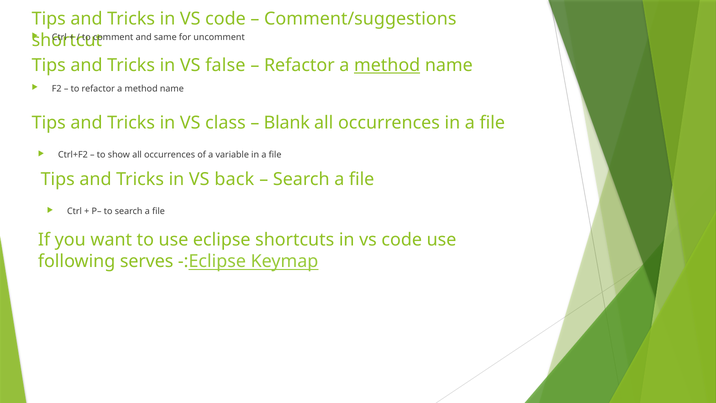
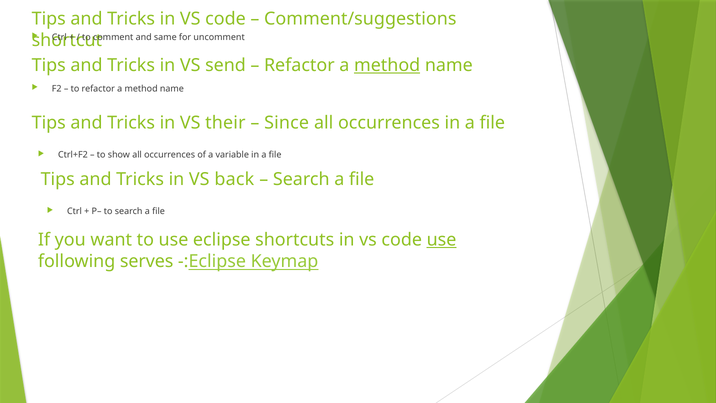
false: false -> send
class: class -> their
Blank: Blank -> Since
use at (442, 240) underline: none -> present
